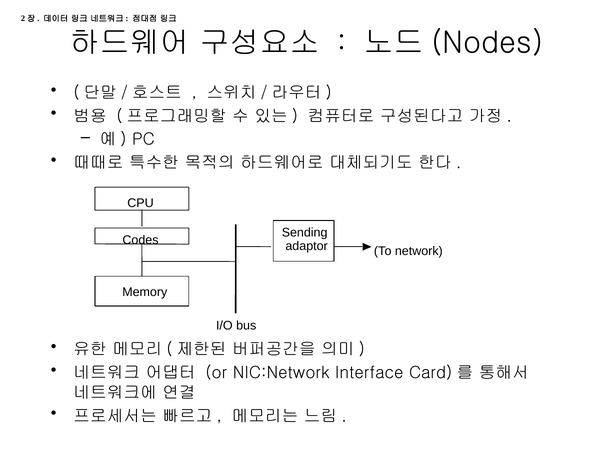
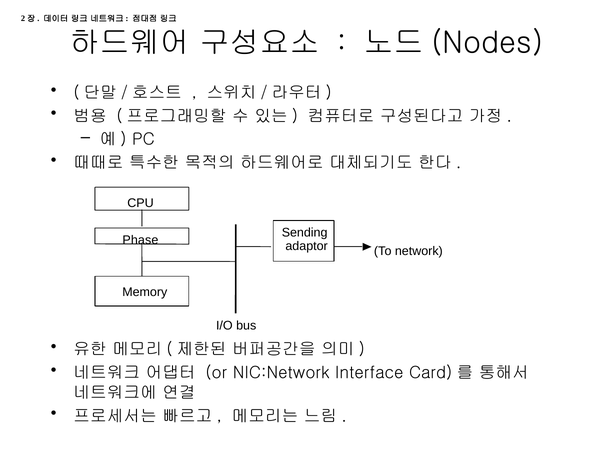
Codes: Codes -> Phase
